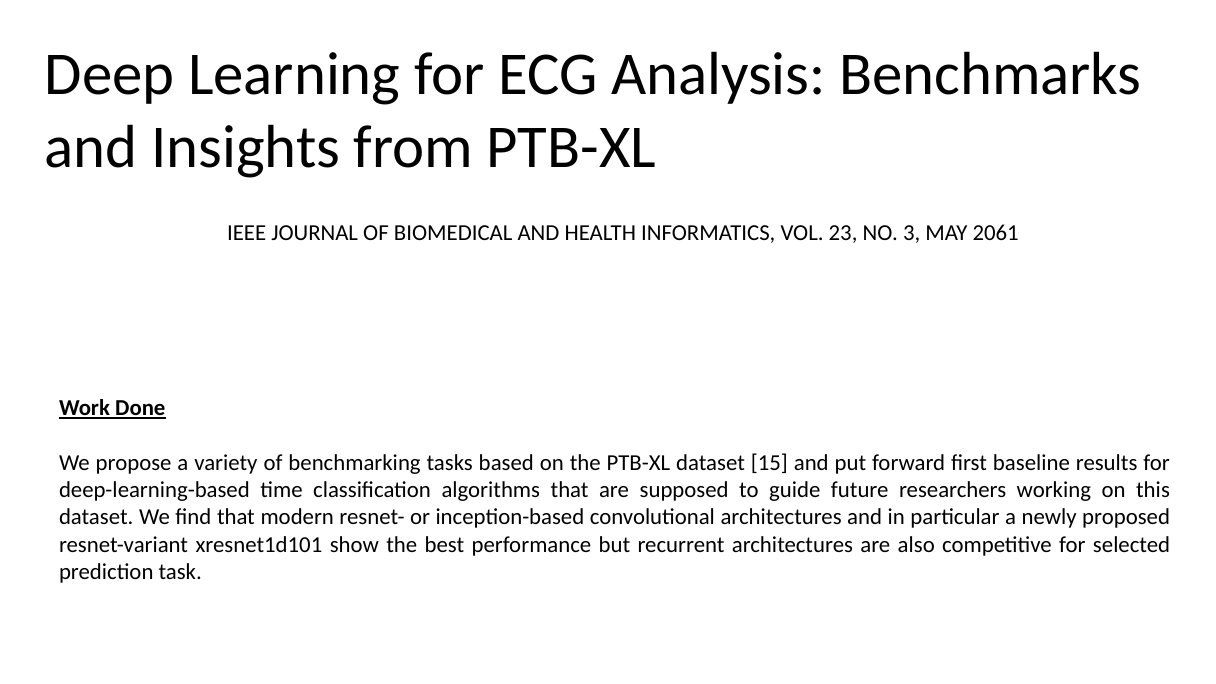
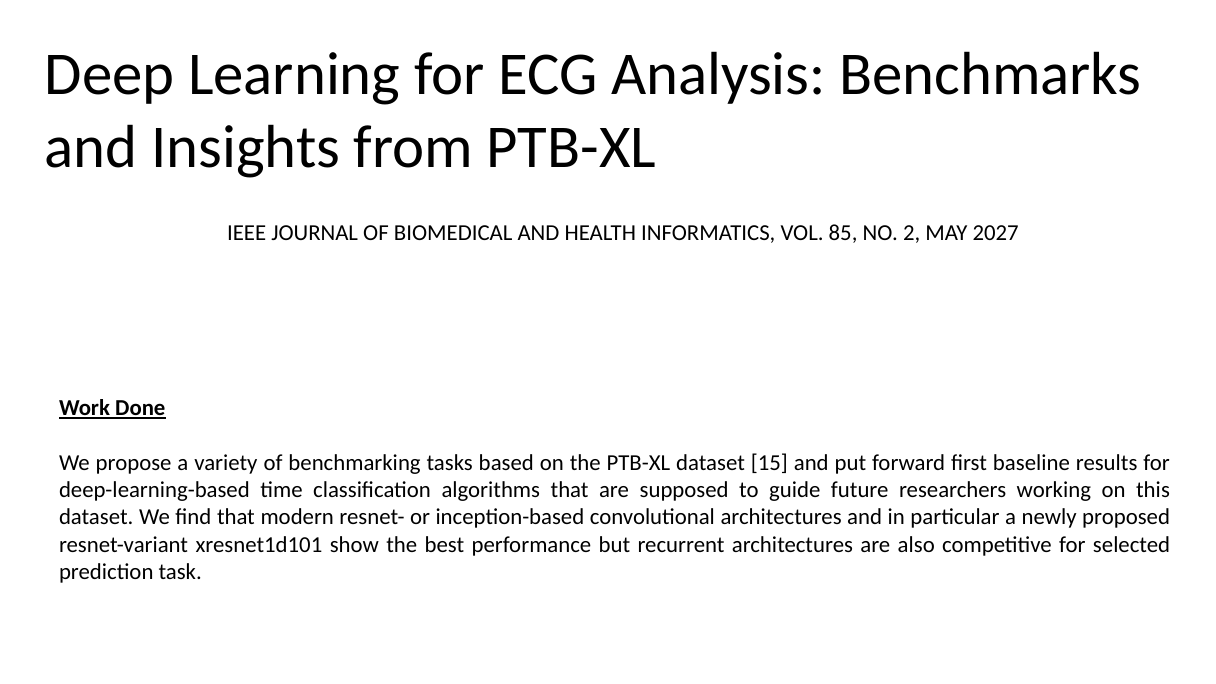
23: 23 -> 85
3: 3 -> 2
2061: 2061 -> 2027
